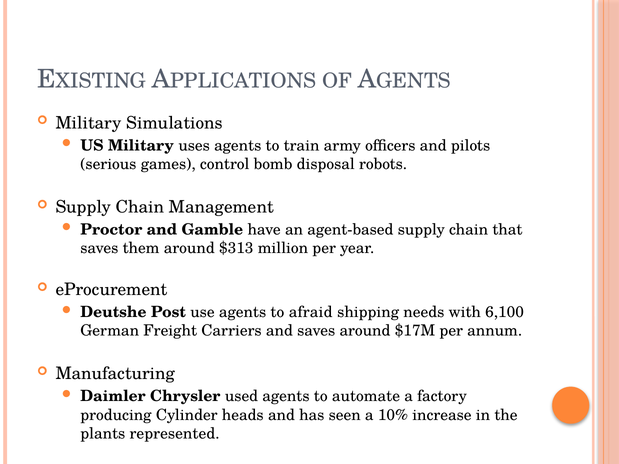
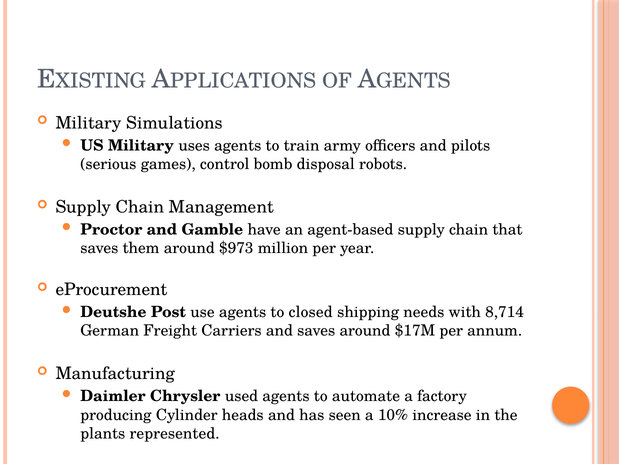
$313: $313 -> $973
afraid: afraid -> closed
6,100: 6,100 -> 8,714
